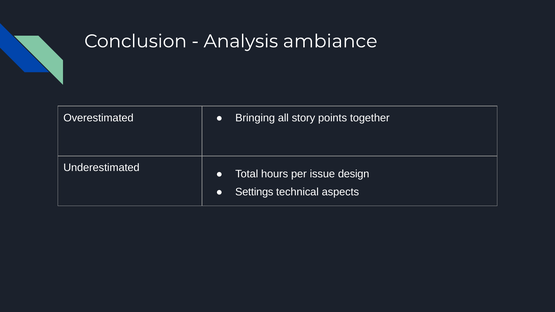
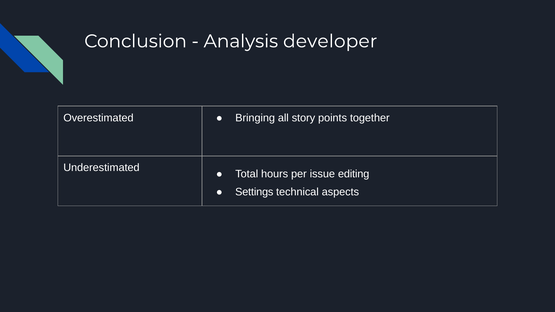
ambiance: ambiance -> developer
design: design -> editing
